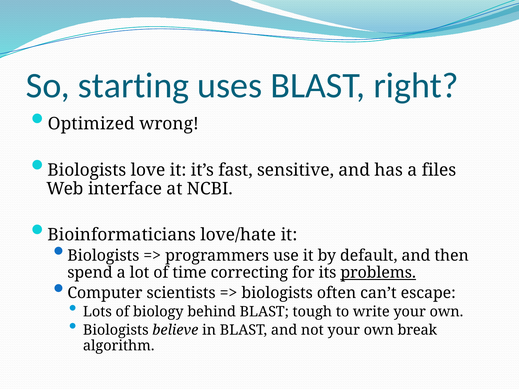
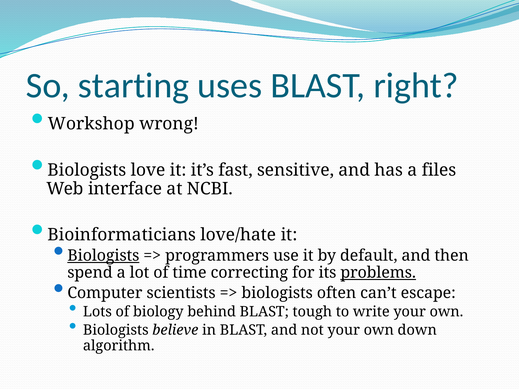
Optimized: Optimized -> Workshop
Biologists at (103, 256) underline: none -> present
break: break -> down
